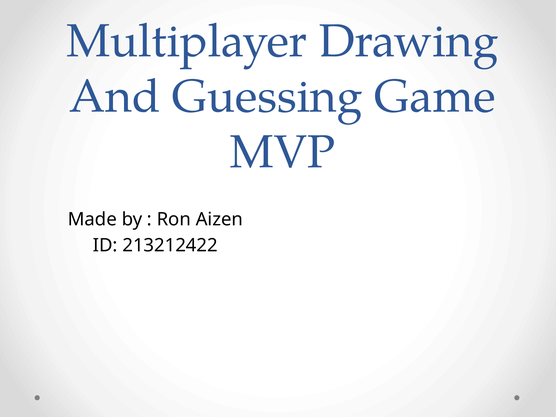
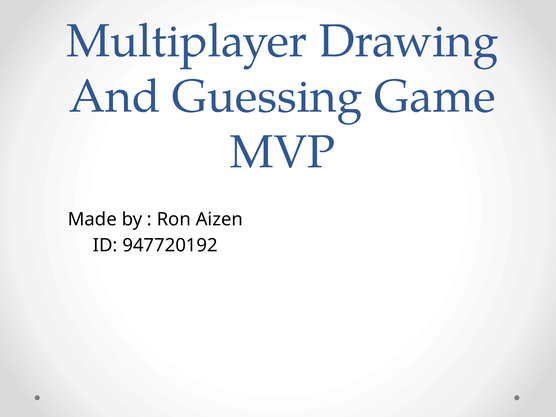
213212422: 213212422 -> 947720192
